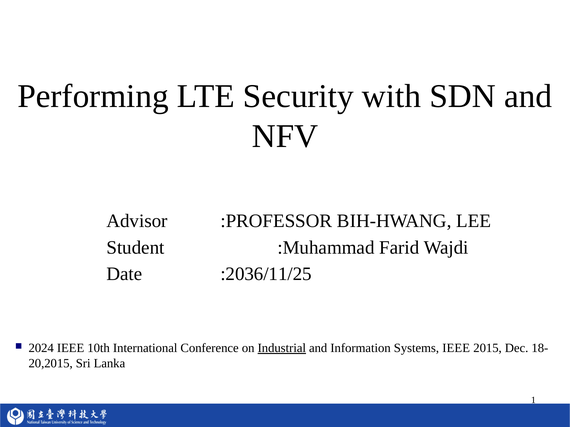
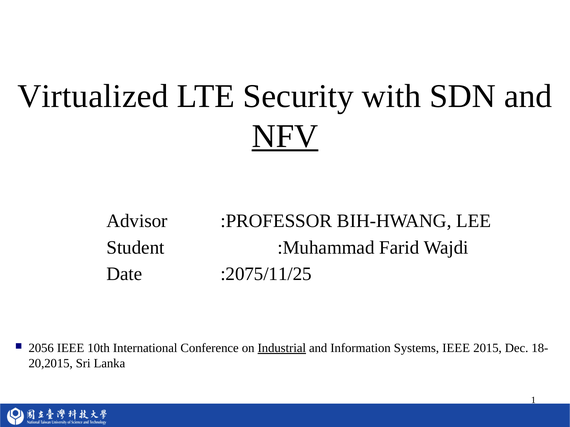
Performing: Performing -> Virtualized
NFV underline: none -> present
:2036/11/25: :2036/11/25 -> :2075/11/25
2024: 2024 -> 2056
